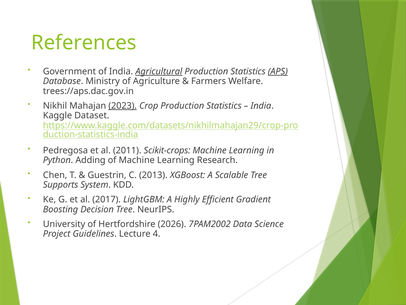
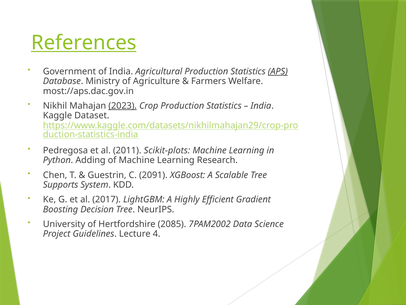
References underline: none -> present
Agricultural underline: present -> none
trees://aps.dac.gov.in: trees://aps.dac.gov.in -> most://aps.dac.gov.in
Scikit-crops: Scikit-crops -> Scikit-plots
2013: 2013 -> 2091
2026: 2026 -> 2085
